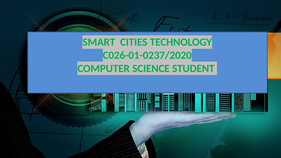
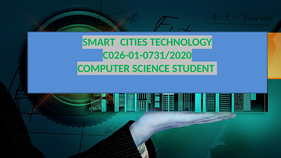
C026-01-0237/2020: C026-01-0237/2020 -> C026-01-0731/2020
